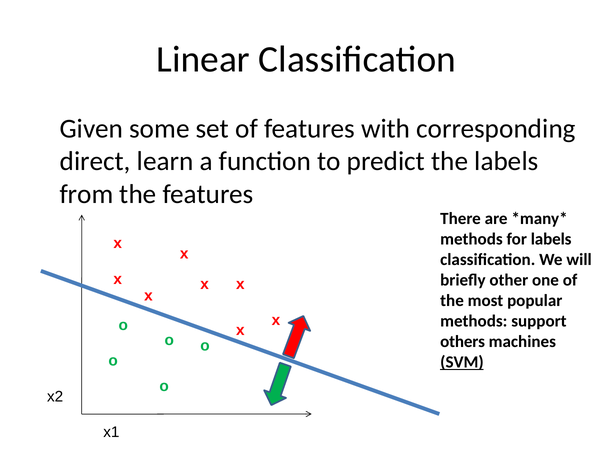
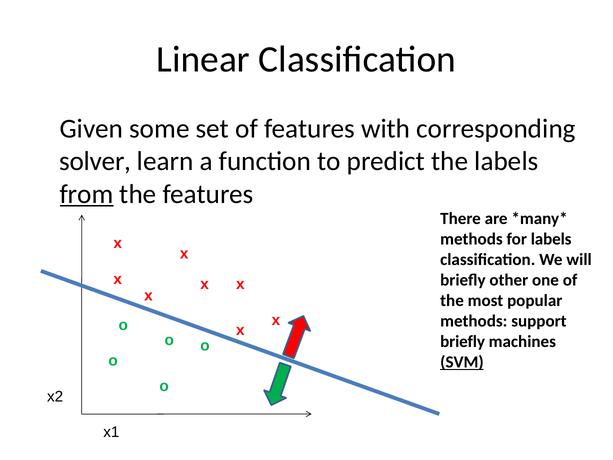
direct: direct -> solver
from underline: none -> present
others at (463, 341): others -> briefly
